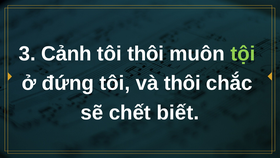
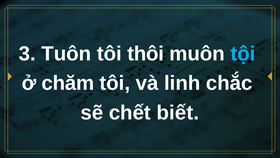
Cảnh: Cảnh -> Tuôn
tội colour: light green -> light blue
đứng: đứng -> chăm
và thôi: thôi -> linh
